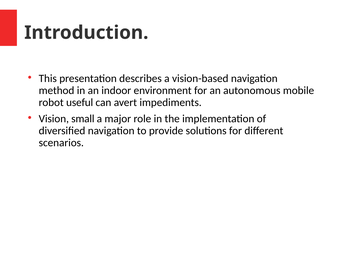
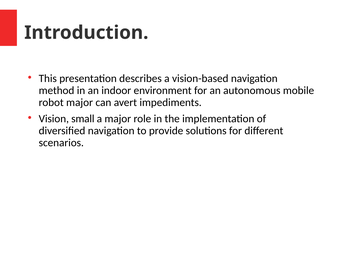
robot useful: useful -> major
